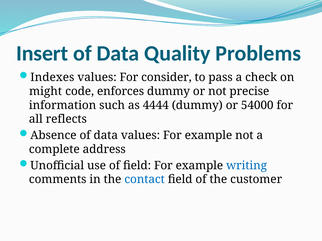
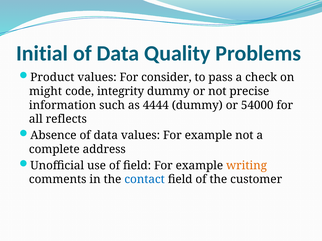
Insert: Insert -> Initial
Indexes: Indexes -> Product
enforces: enforces -> integrity
writing colour: blue -> orange
